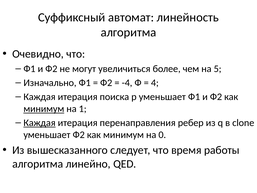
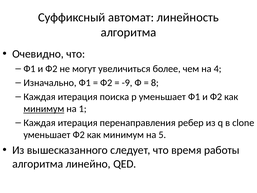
5: 5 -> 4
-4: -4 -> -9
4: 4 -> 8
Каждая at (39, 123) underline: present -> none
0: 0 -> 5
